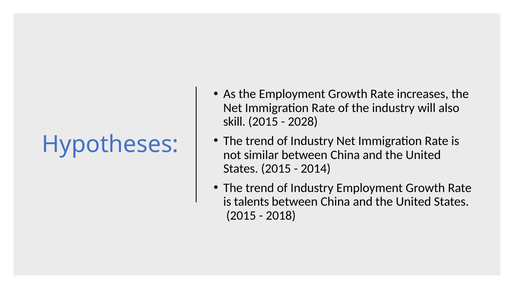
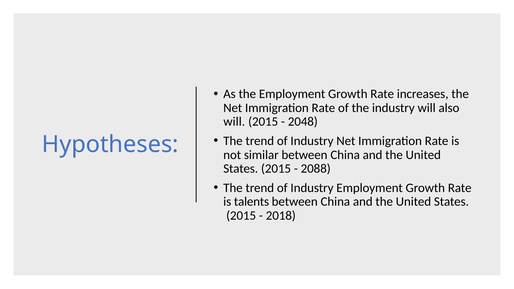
skill at (234, 122): skill -> will
2028: 2028 -> 2048
2014: 2014 -> 2088
